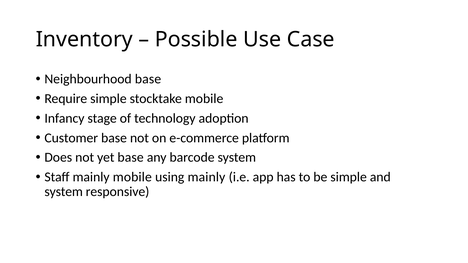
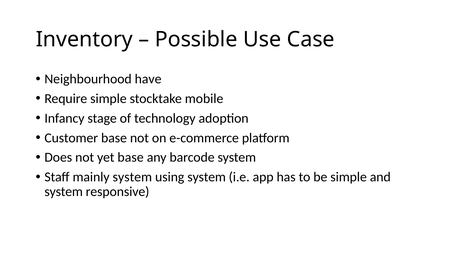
Neighbourhood base: base -> have
mainly mobile: mobile -> system
using mainly: mainly -> system
